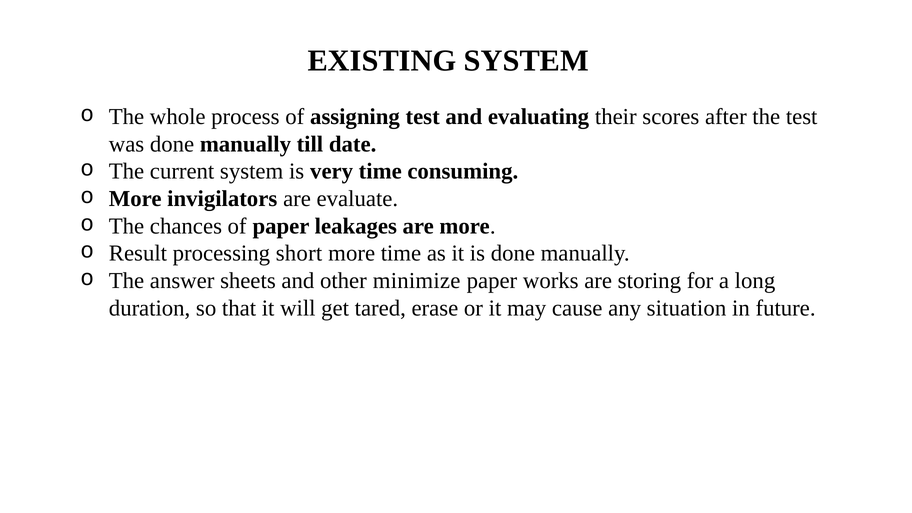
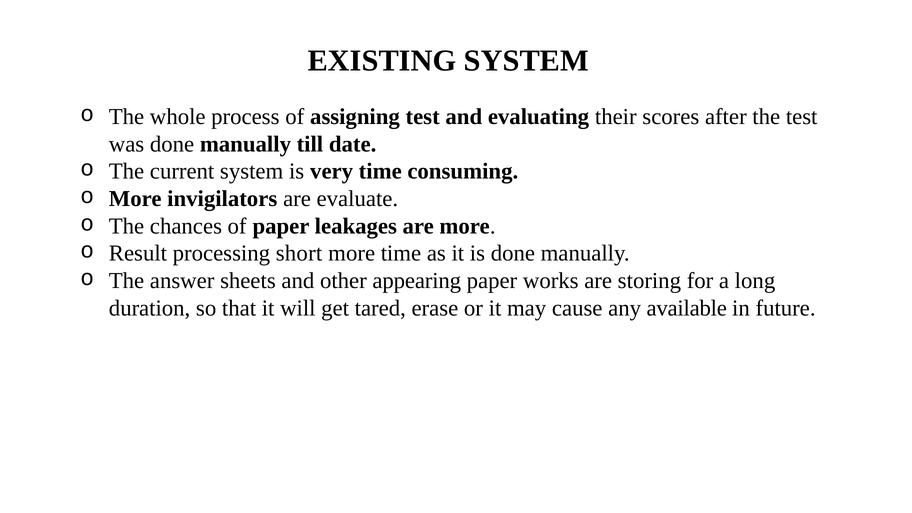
minimize: minimize -> appearing
situation: situation -> available
